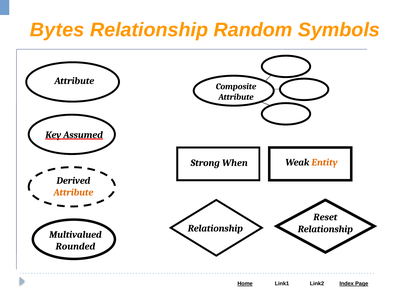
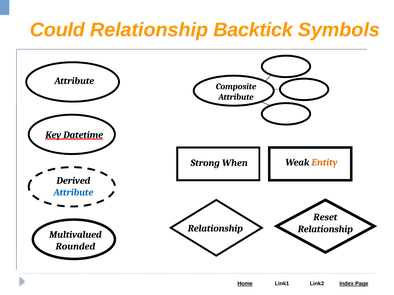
Bytes: Bytes -> Could
Random: Random -> Backtick
Assumed: Assumed -> Datetime
Attribute at (73, 193) colour: orange -> blue
